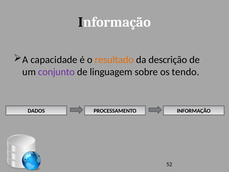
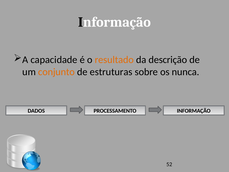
conjunto colour: purple -> orange
linguagem: linguagem -> estruturas
tendo: tendo -> nunca
